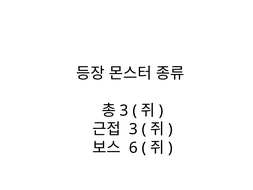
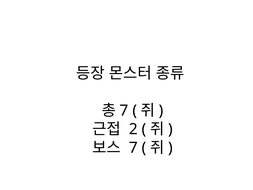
3 at (124, 111): 3 -> 7
3 at (133, 129): 3 -> 2
6 at (133, 148): 6 -> 7
